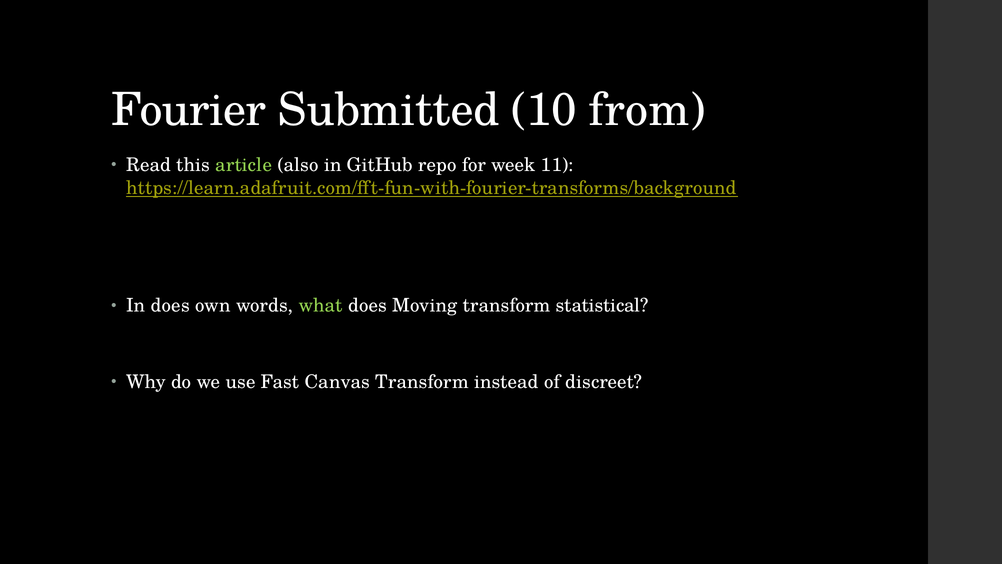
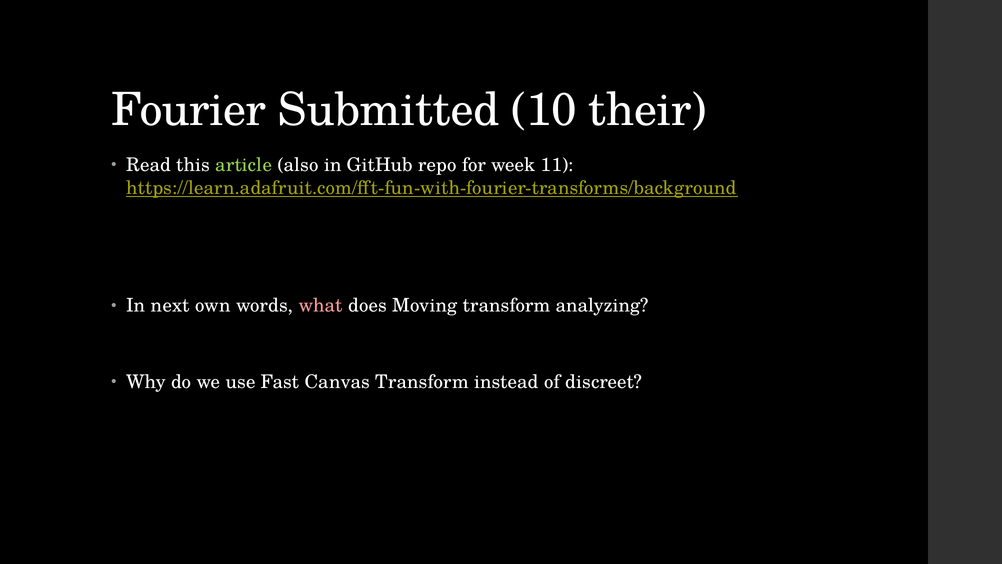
from: from -> their
In does: does -> next
what colour: light green -> pink
statistical: statistical -> analyzing
